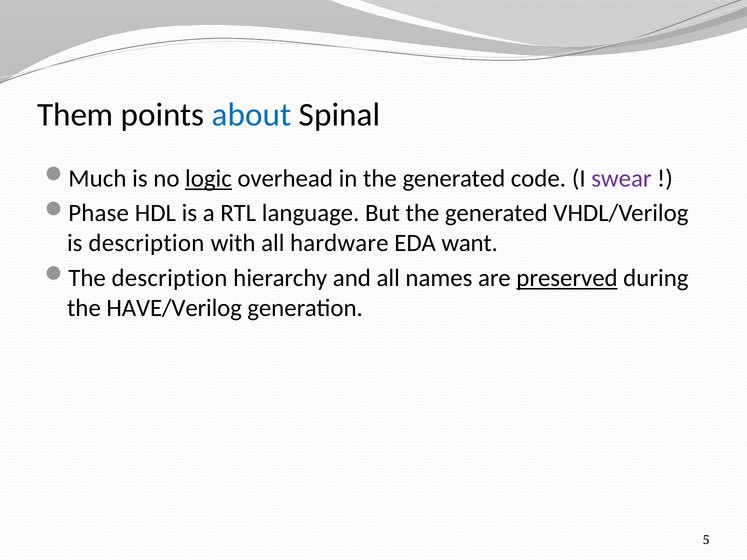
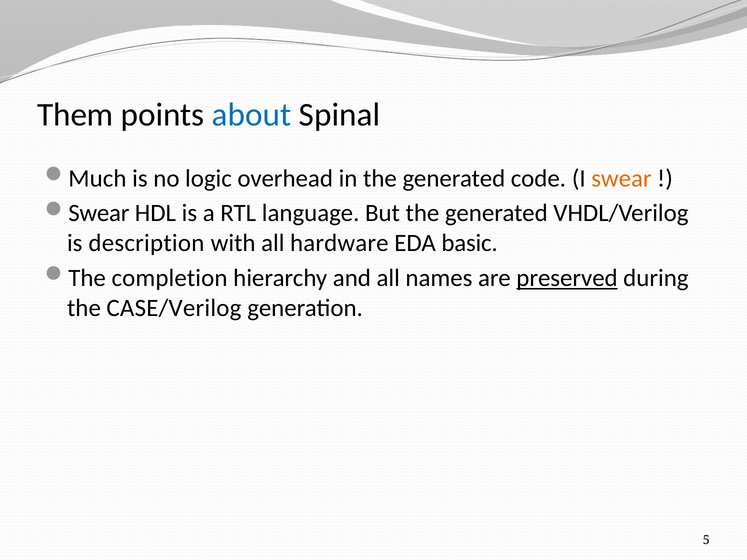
logic underline: present -> none
swear at (621, 178) colour: purple -> orange
Phase at (99, 213): Phase -> Swear
want: want -> basic
The description: description -> completion
HAVE/Verilog: HAVE/Verilog -> CASE/Verilog
